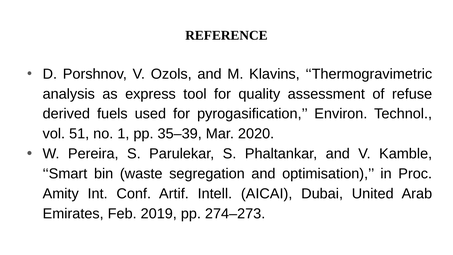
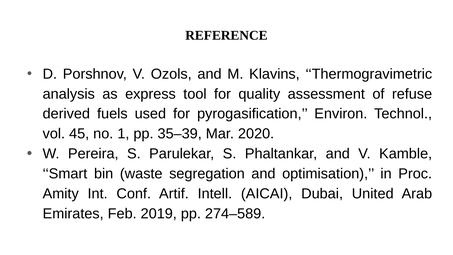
51: 51 -> 45
274–273: 274–273 -> 274–589
